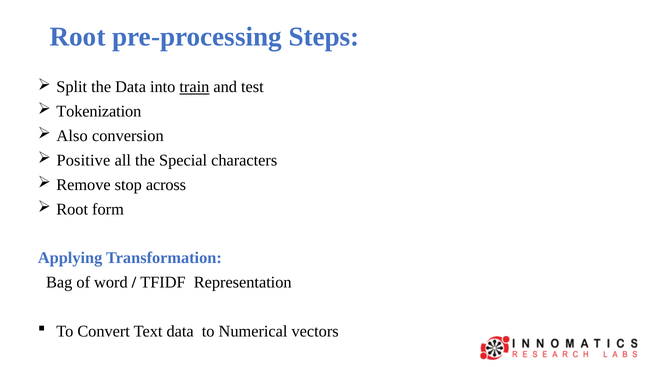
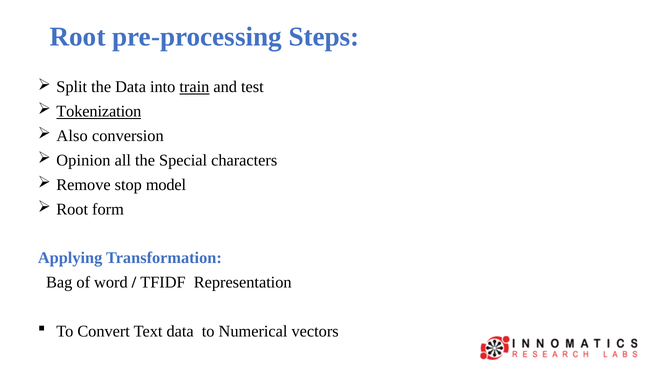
Tokenization underline: none -> present
Positive: Positive -> Opinion
across: across -> model
